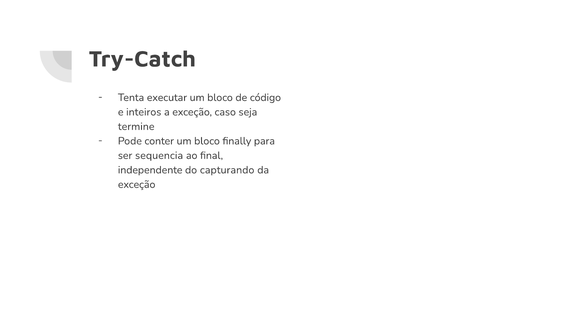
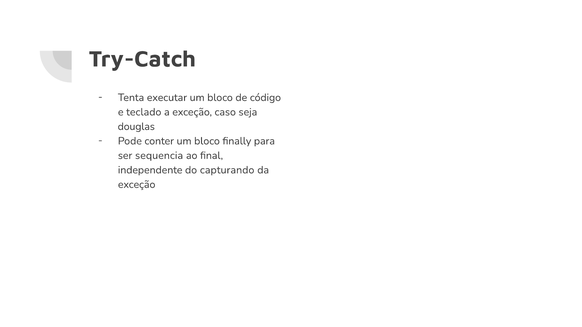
inteiros: inteiros -> teclado
termine: termine -> douglas
